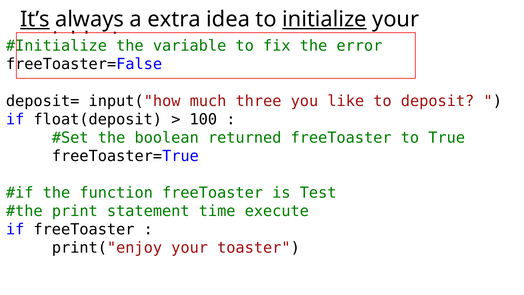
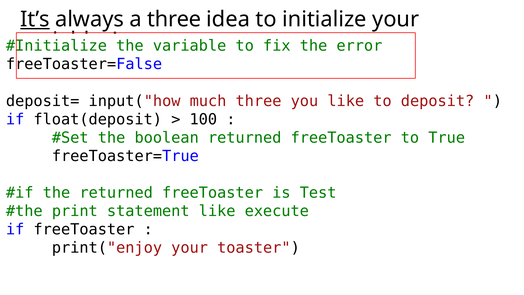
a extra: extra -> three
initialize underline: present -> none
the function: function -> returned
statement time: time -> like
